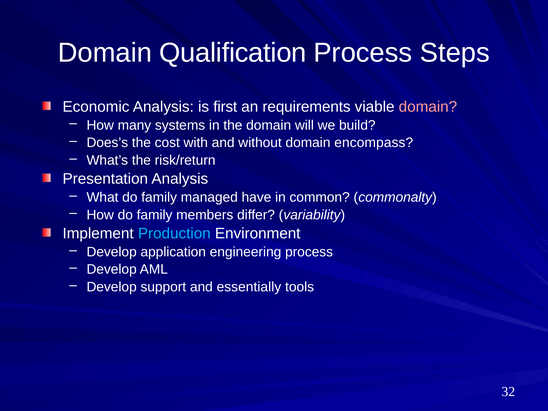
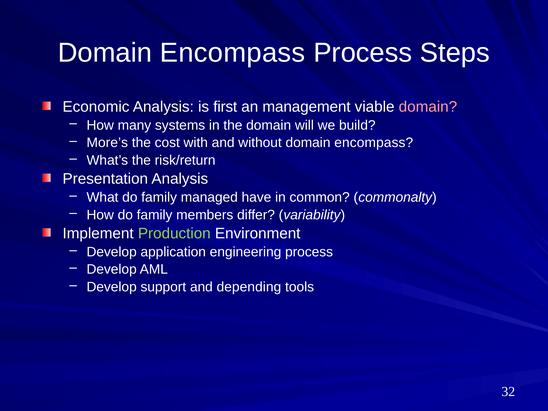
Qualification at (233, 53): Qualification -> Encompass
requirements: requirements -> management
Does’s: Does’s -> More’s
Production colour: light blue -> light green
essentially: essentially -> depending
